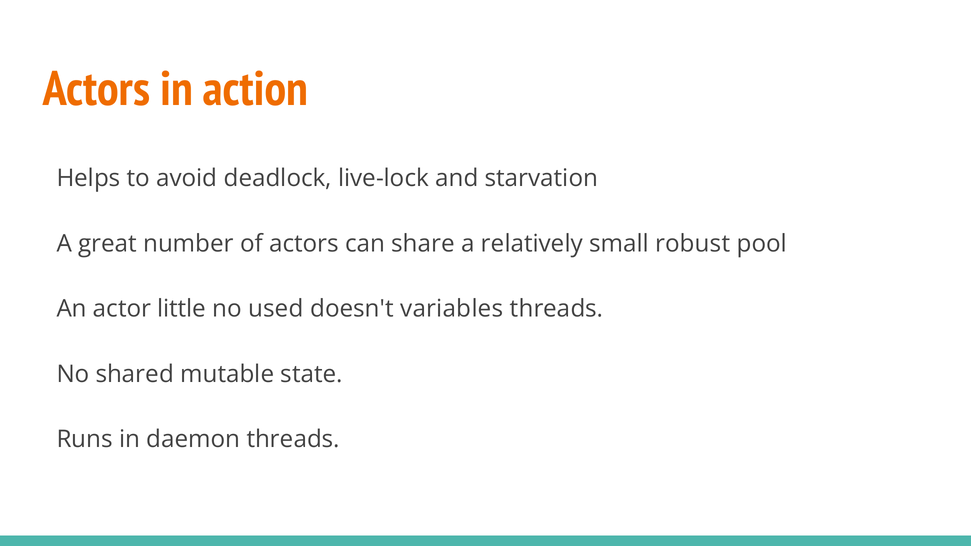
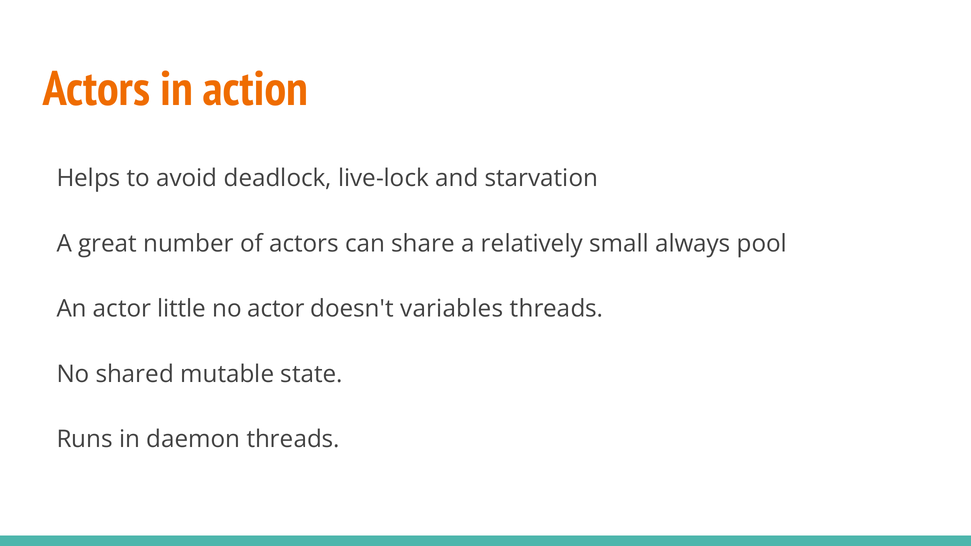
robust: robust -> always
no used: used -> actor
